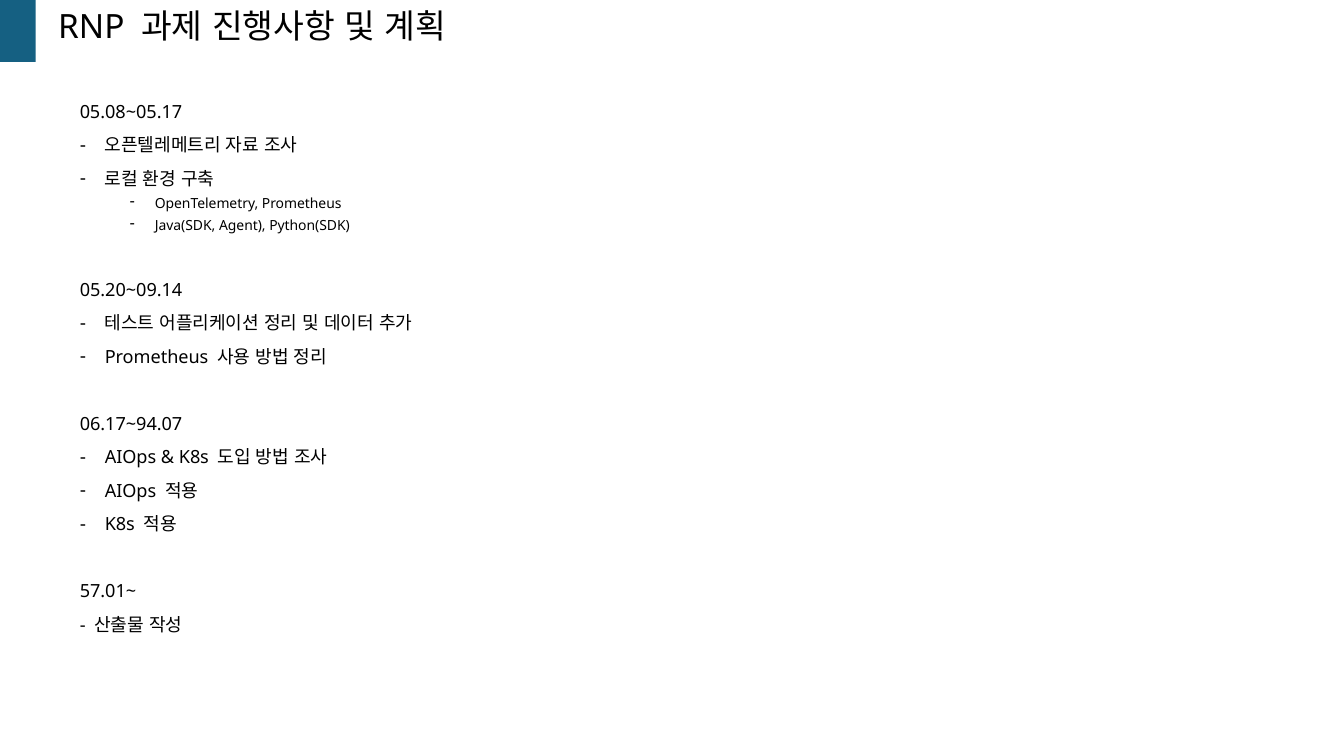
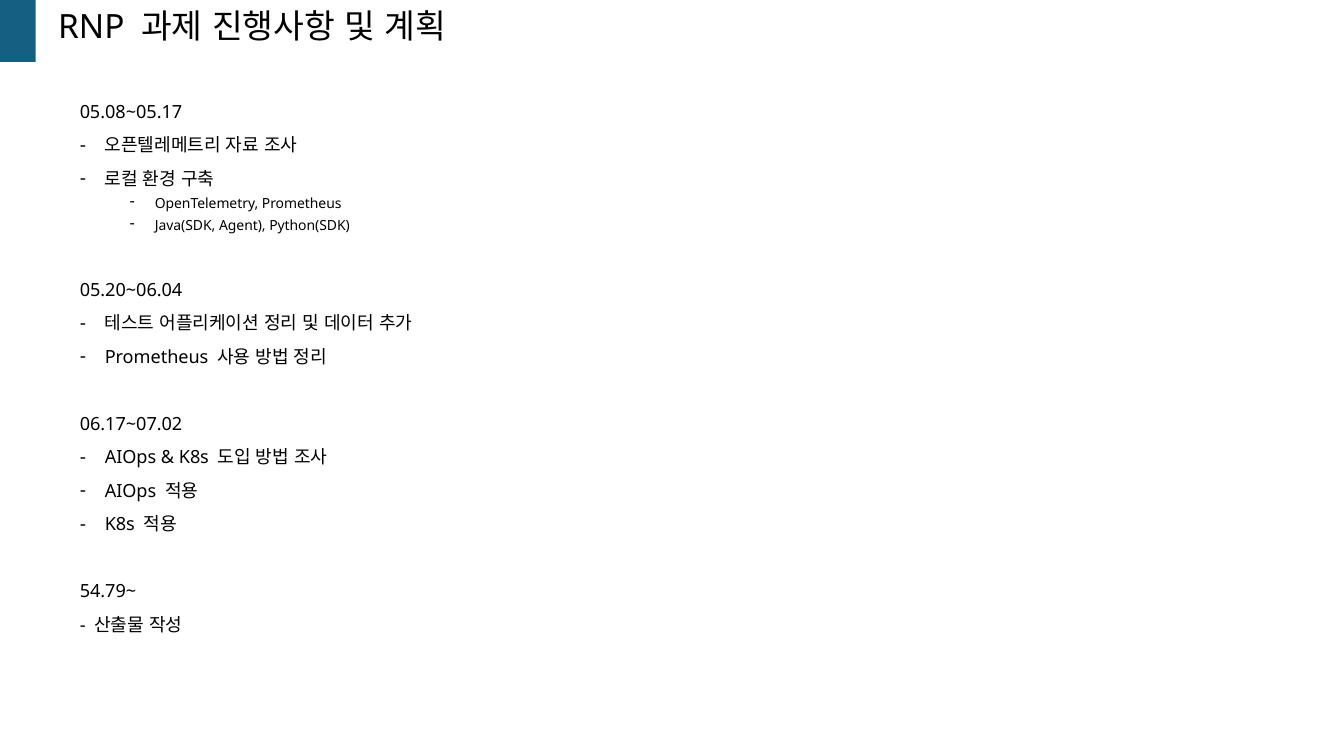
05.20~09.14: 05.20~09.14 -> 05.20~06.04
06.17~94.07: 06.17~94.07 -> 06.17~07.02
57.01~: 57.01~ -> 54.79~
